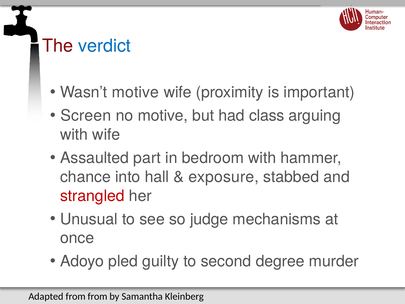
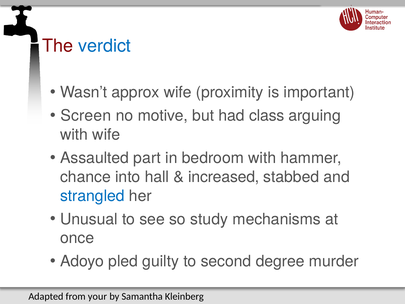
Wasn’t motive: motive -> approx
exposure: exposure -> increased
strangled colour: red -> blue
judge: judge -> study
from from: from -> your
